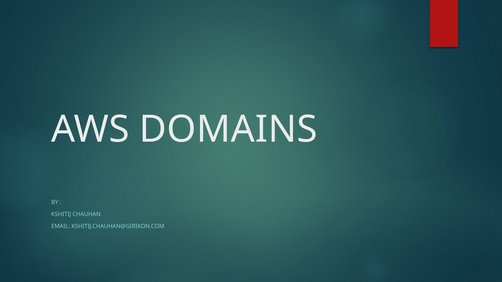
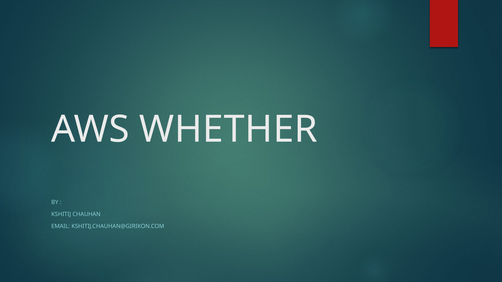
DOMAINS: DOMAINS -> WHETHER
